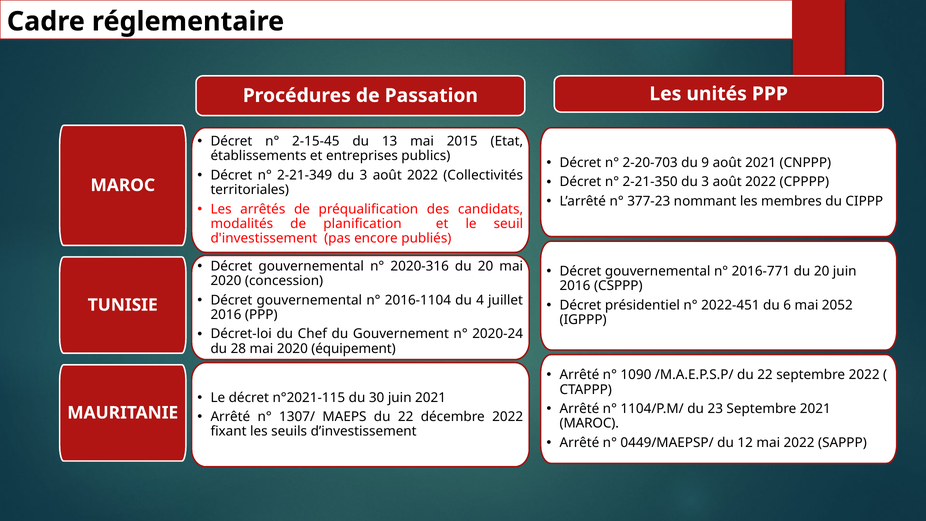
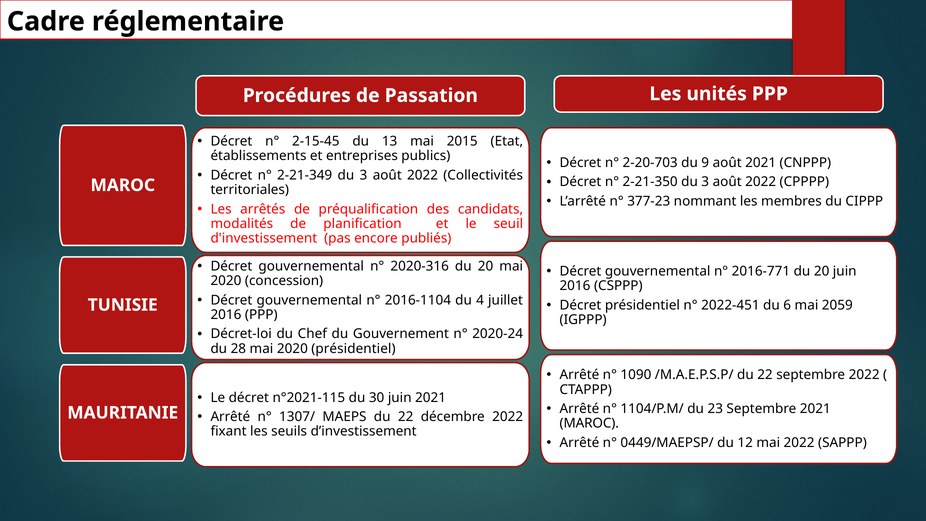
2052: 2052 -> 2059
2020 équipement: équipement -> présidentiel
